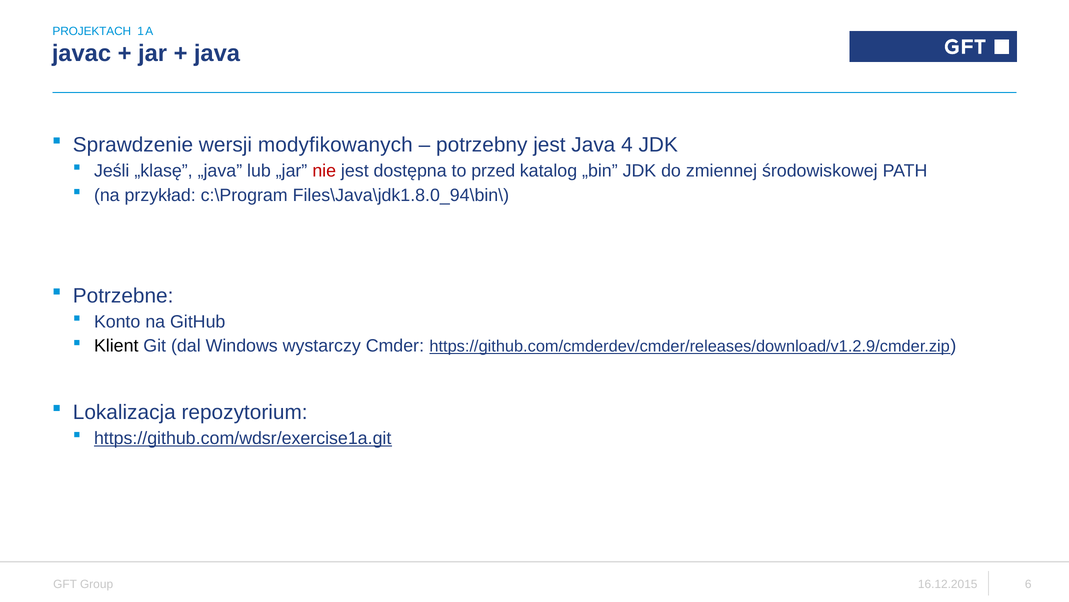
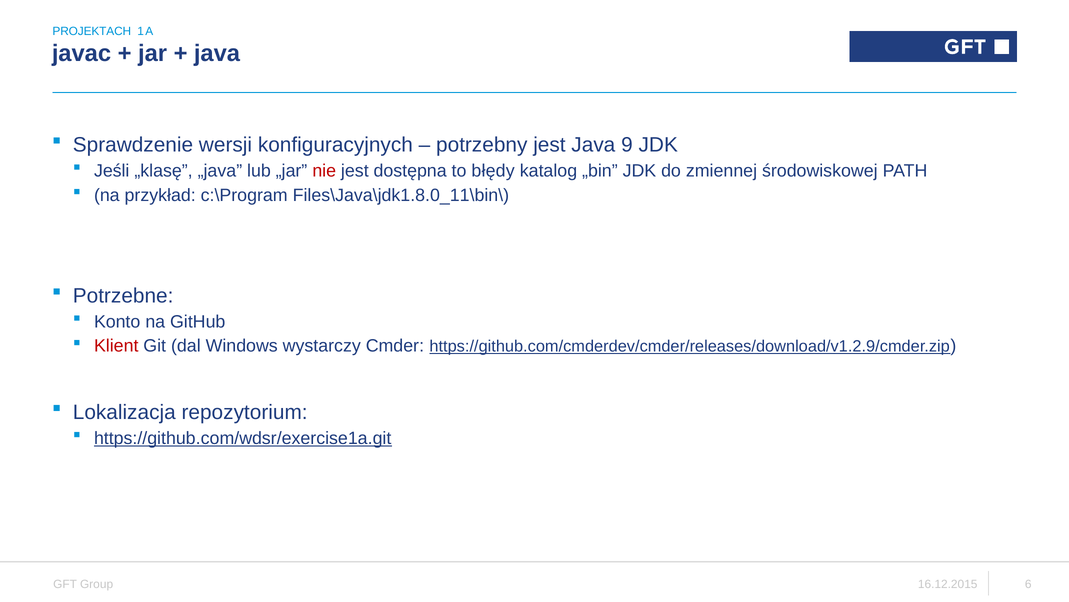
modyfikowanych: modyfikowanych -> konfiguracyjnych
4: 4 -> 9
przed: przed -> błędy
Files\Java\jdk1.8.0_94\bin\: Files\Java\jdk1.8.0_94\bin\ -> Files\Java\jdk1.8.0_11\bin\
Klient colour: black -> red
